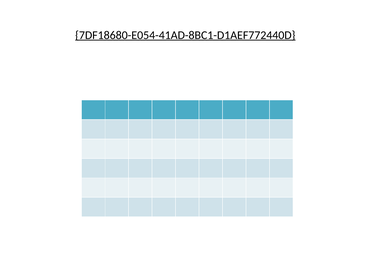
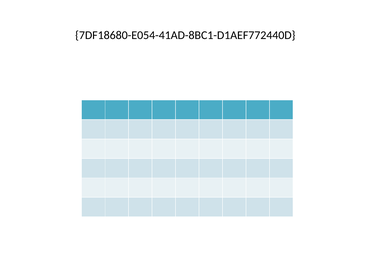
7DF18680-E054-41AD-8BC1-D1AEF772440D underline: present -> none
